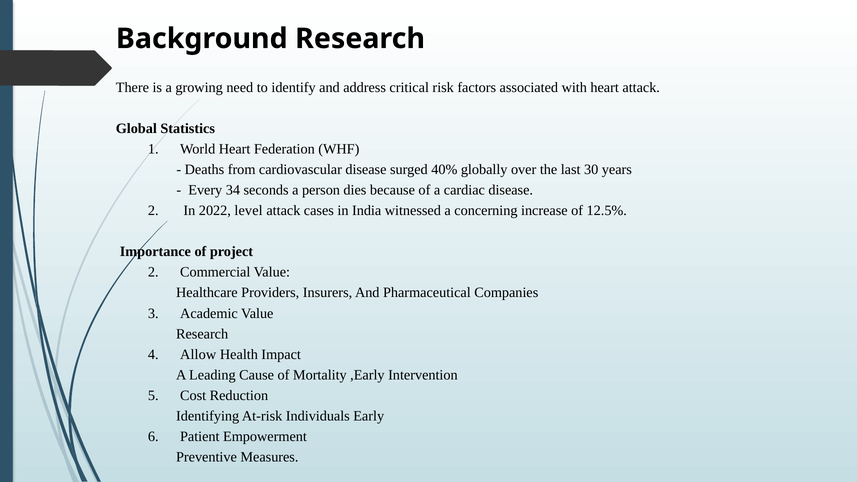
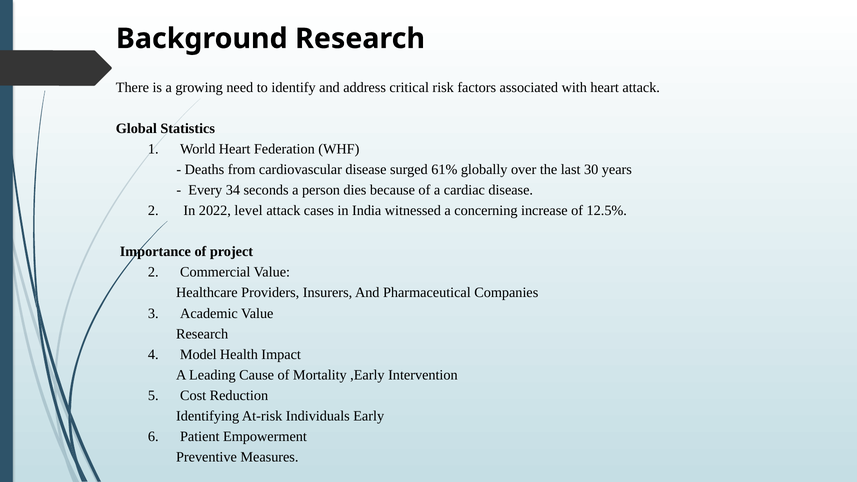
40%: 40% -> 61%
Allow: Allow -> Model
